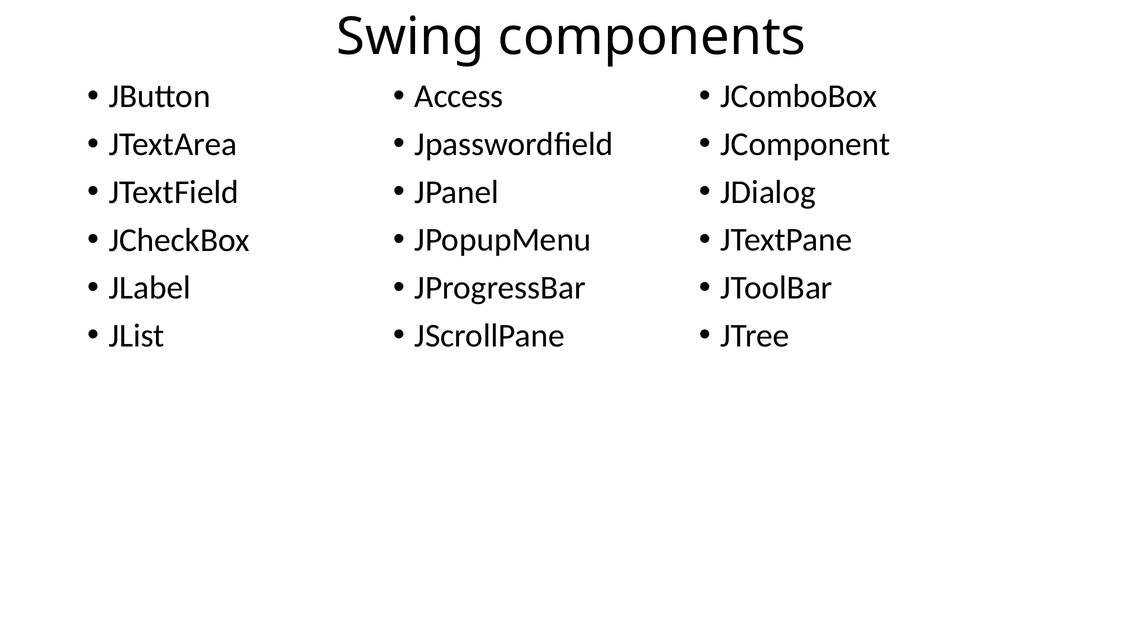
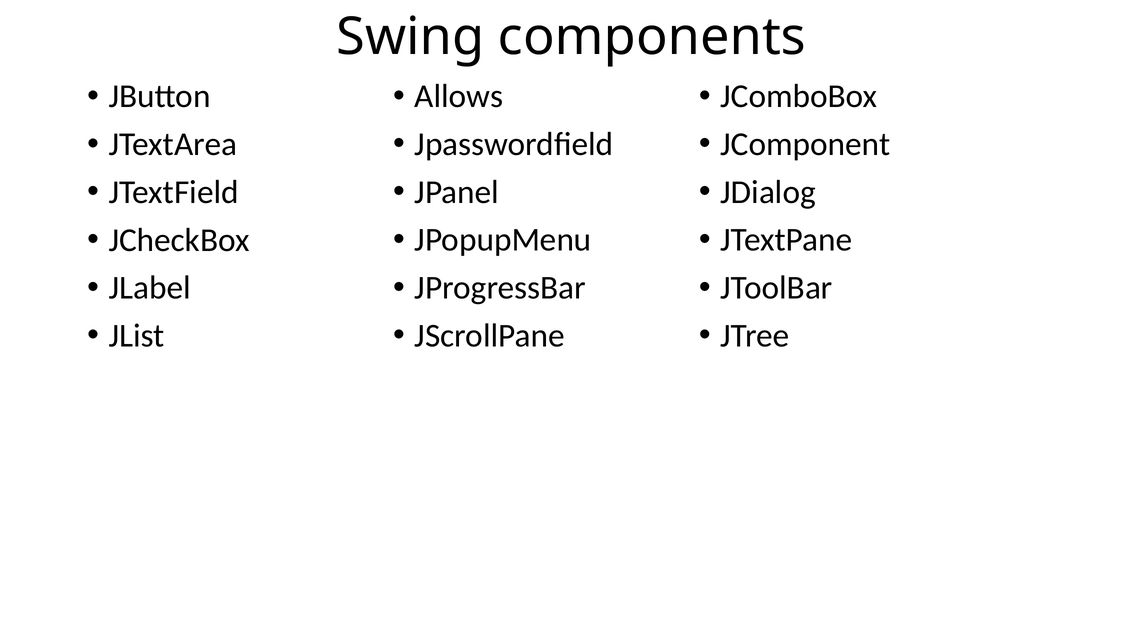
Access: Access -> Allows
